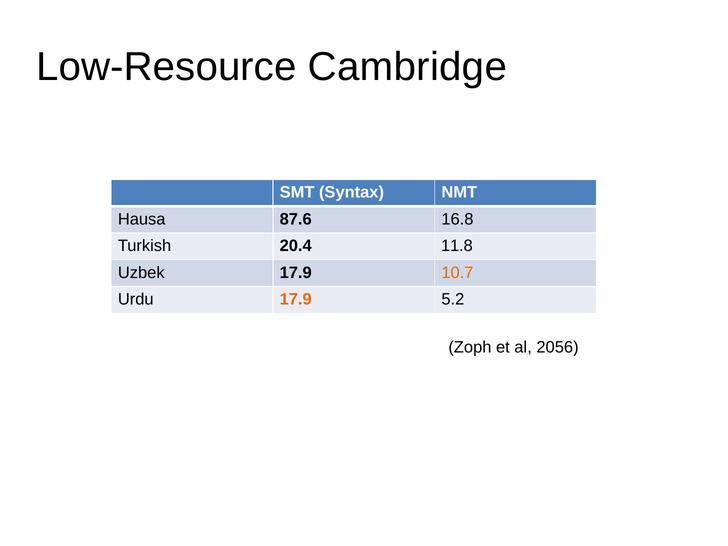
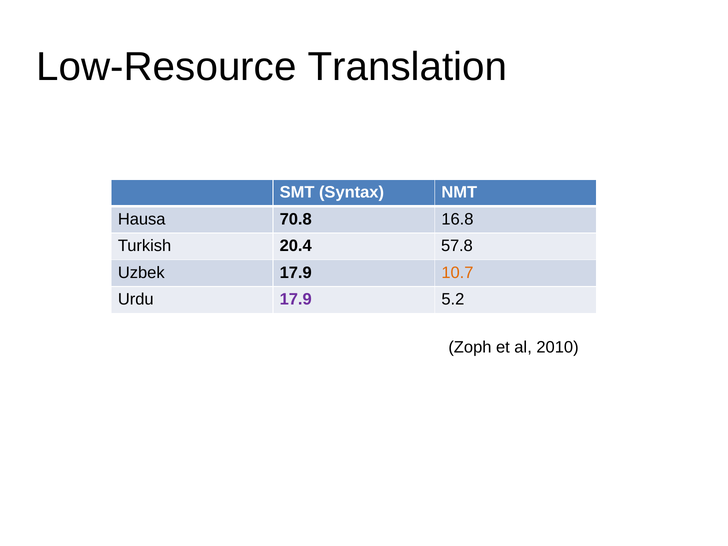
Cambridge: Cambridge -> Translation
87.6: 87.6 -> 70.8
11.8: 11.8 -> 57.8
17.9 at (296, 299) colour: orange -> purple
2056: 2056 -> 2010
